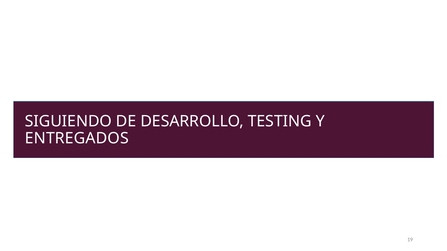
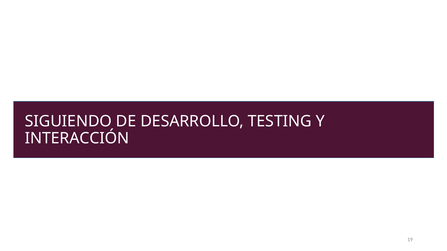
ENTREGADOS: ENTREGADOS -> INTERACCIÓN
